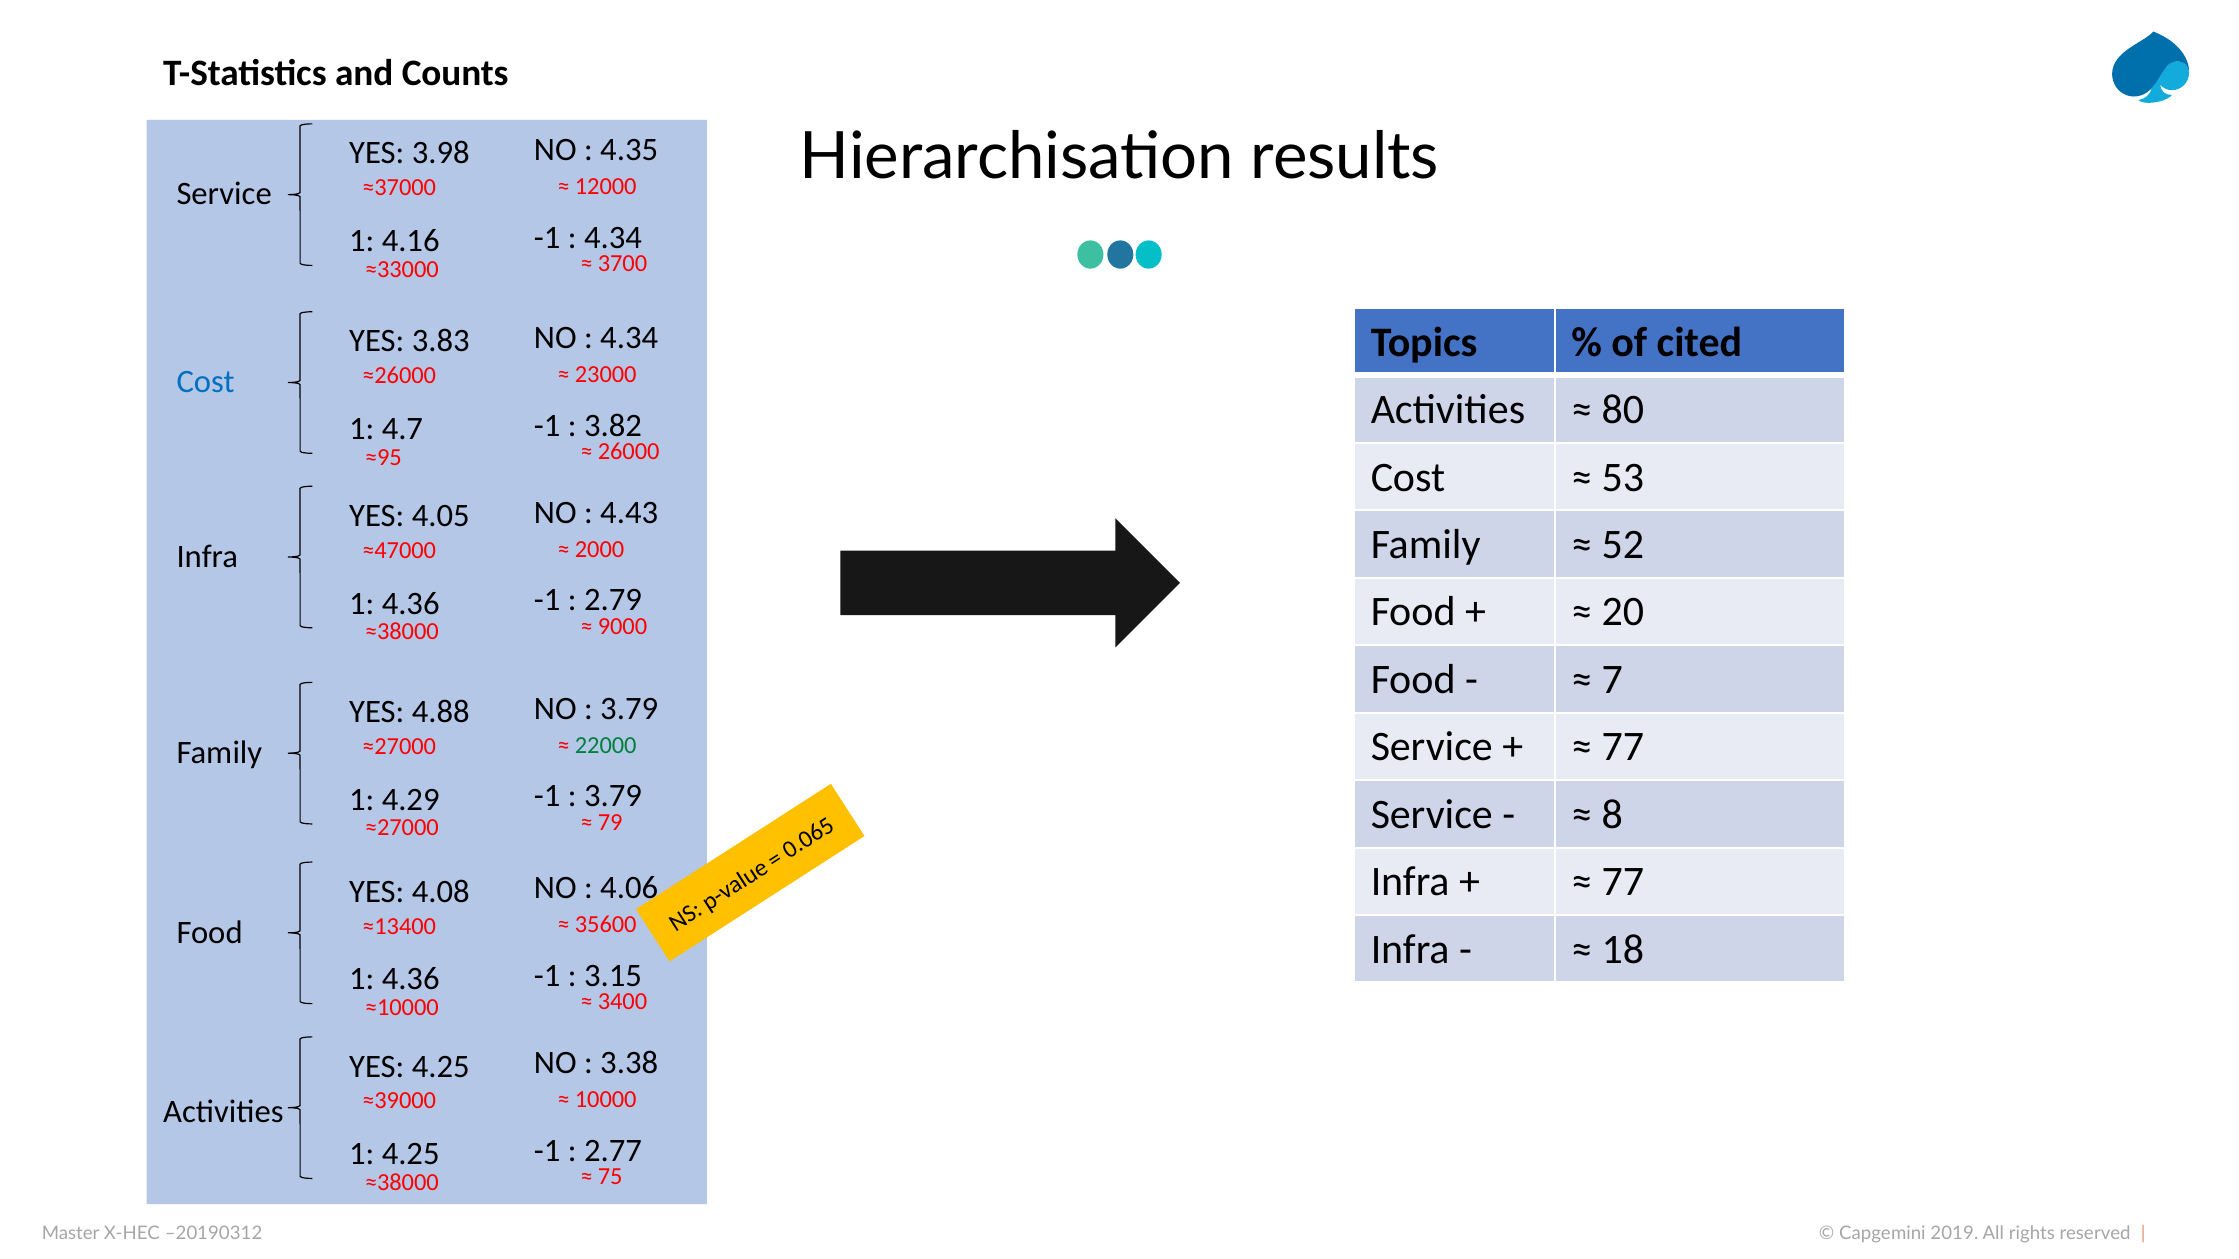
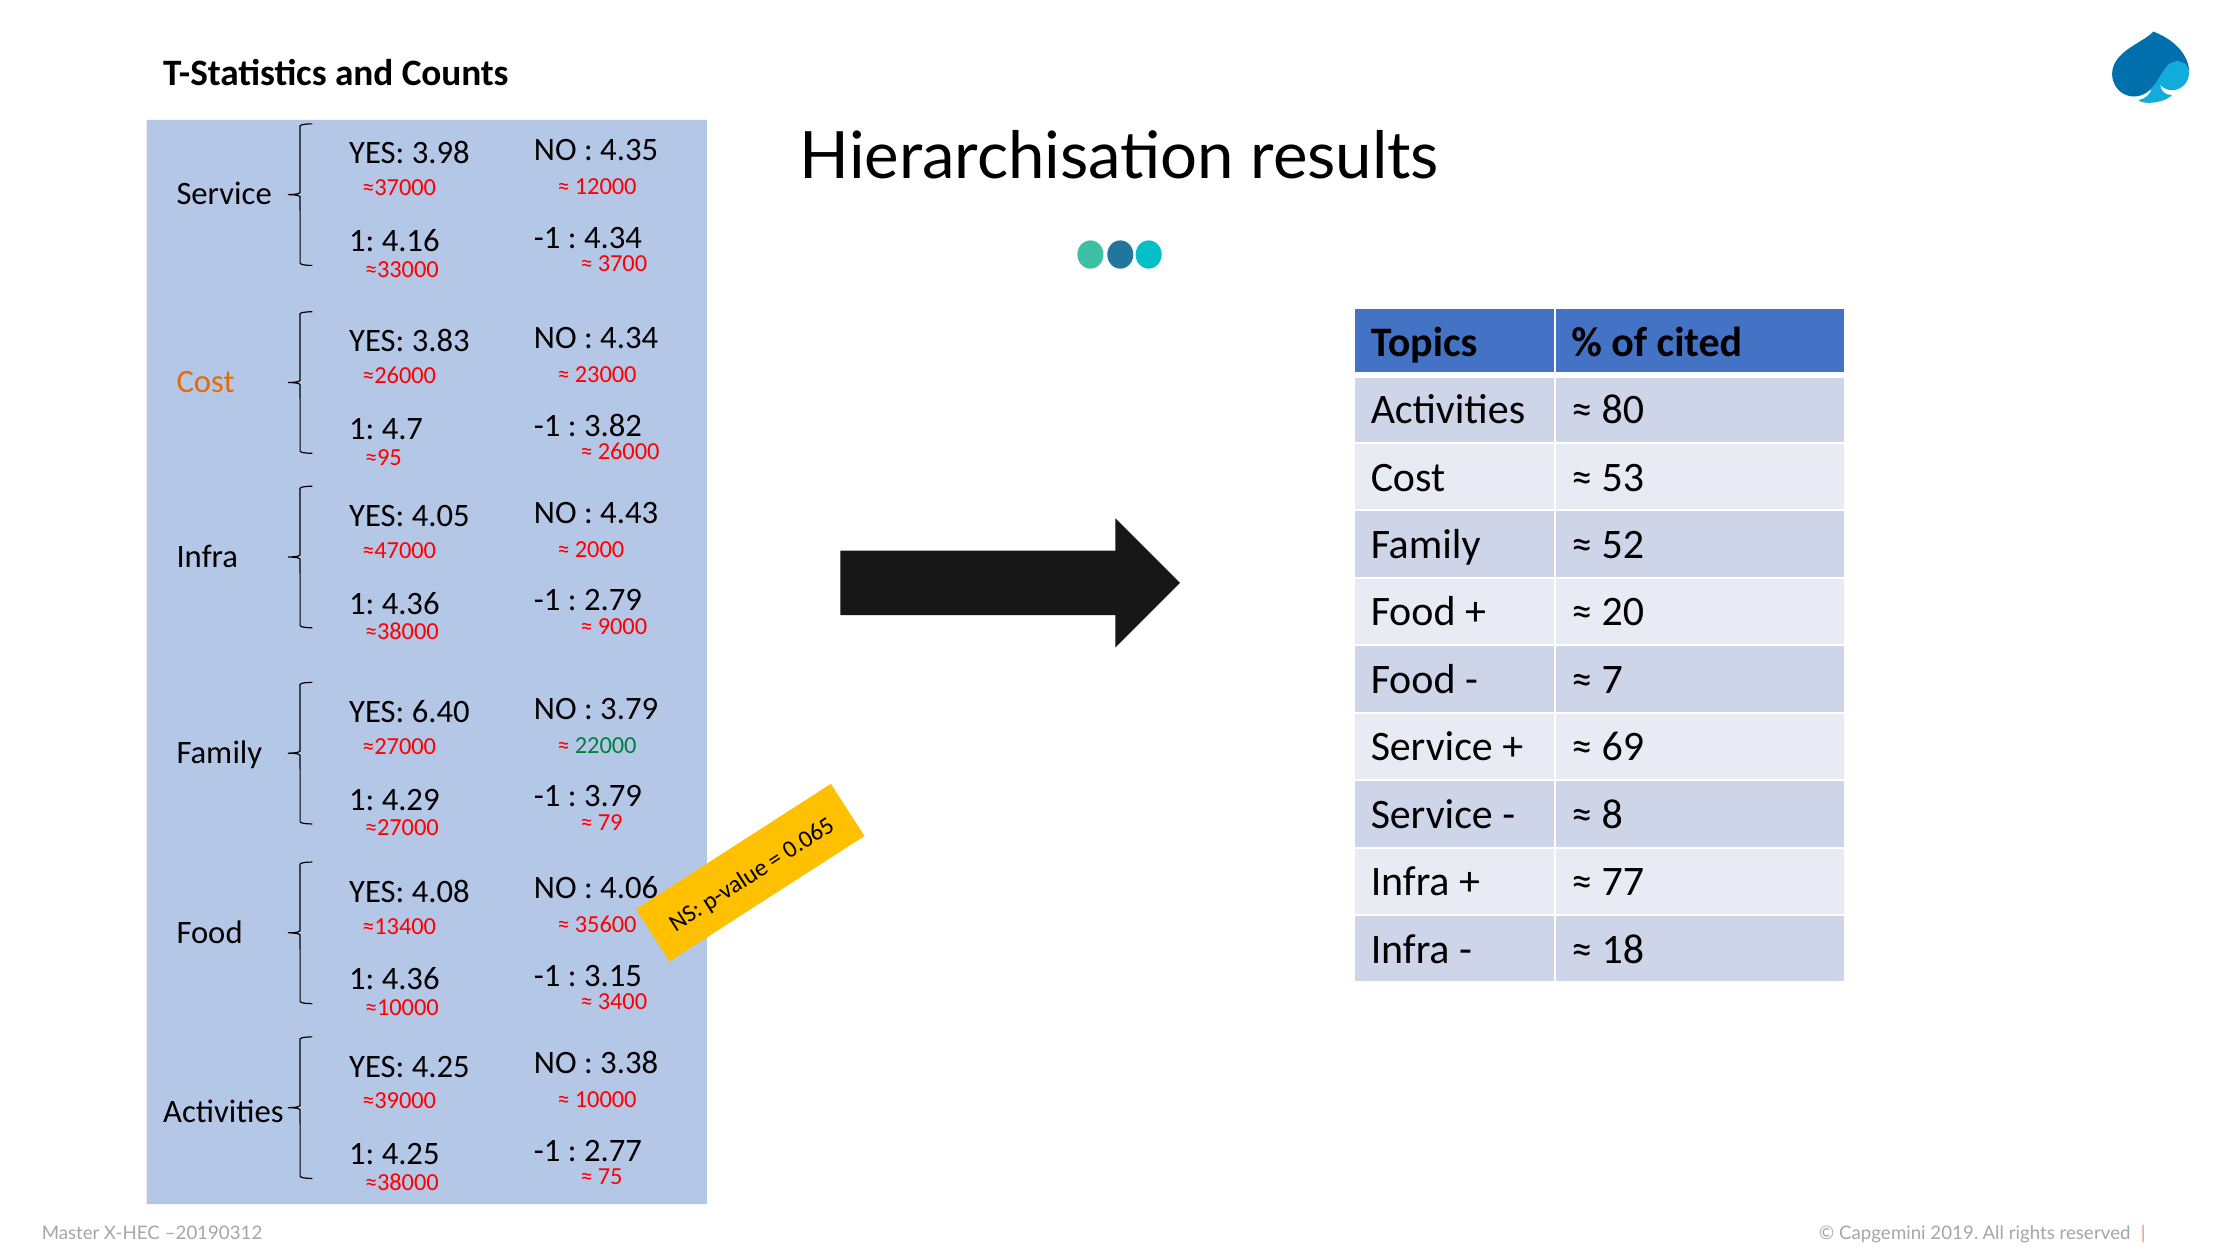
Cost at (206, 382) colour: blue -> orange
4.88: 4.88 -> 6.40
77 at (1623, 747): 77 -> 69
